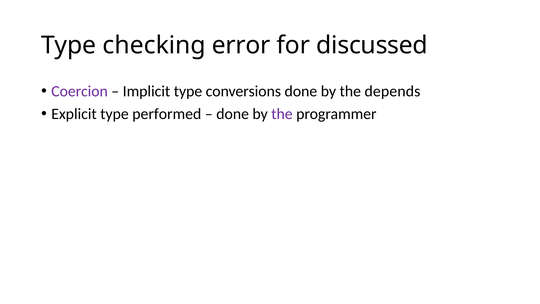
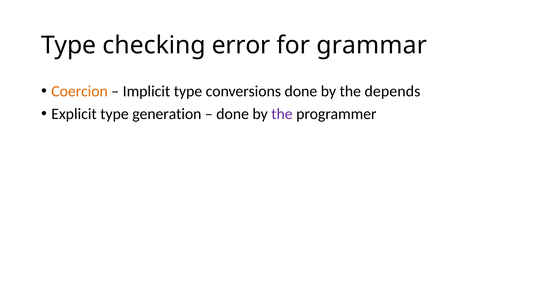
discussed: discussed -> grammar
Coercion colour: purple -> orange
performed: performed -> generation
